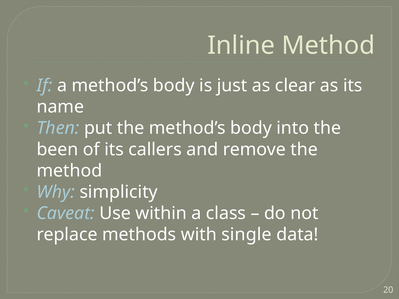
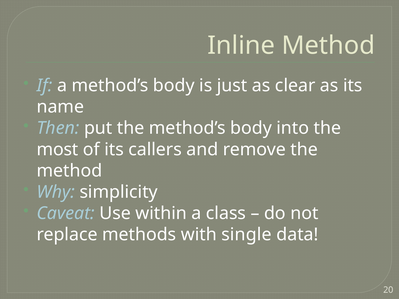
been: been -> most
